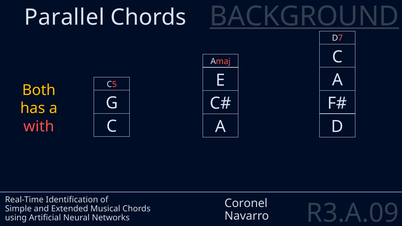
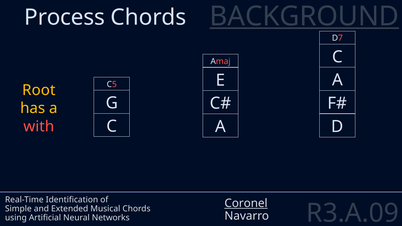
Parallel: Parallel -> Process
Both: Both -> Root
Coronel underline: none -> present
